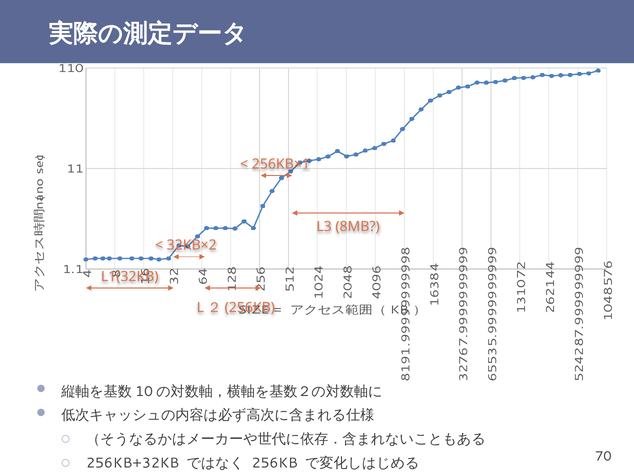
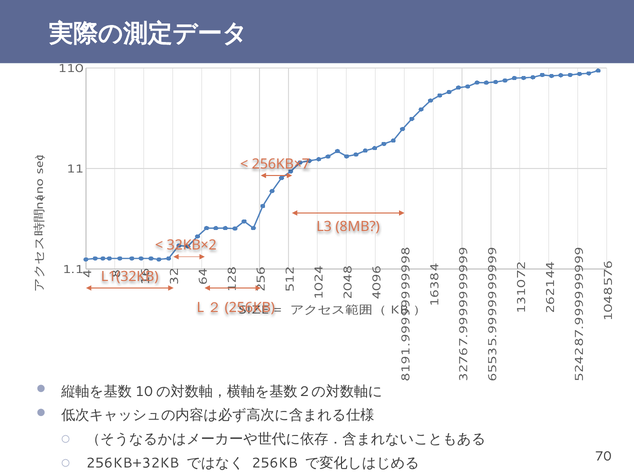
256KB×1: 256KB×1 -> 256KB×7
